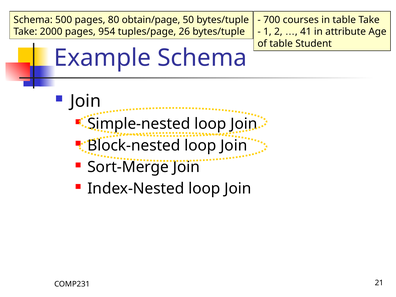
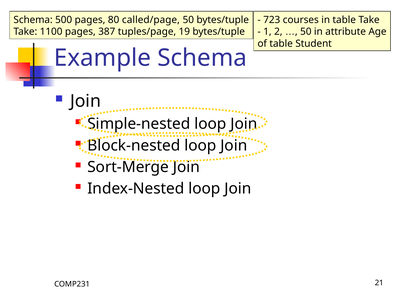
obtain/page: obtain/page -> called/page
700: 700 -> 723
2000: 2000 -> 1100
954: 954 -> 387
26: 26 -> 19
41 at (306, 32): 41 -> 50
